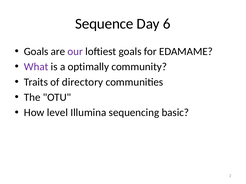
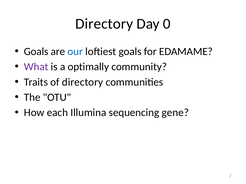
Sequence at (104, 24): Sequence -> Directory
6: 6 -> 0
our colour: purple -> blue
level: level -> each
basic: basic -> gene
